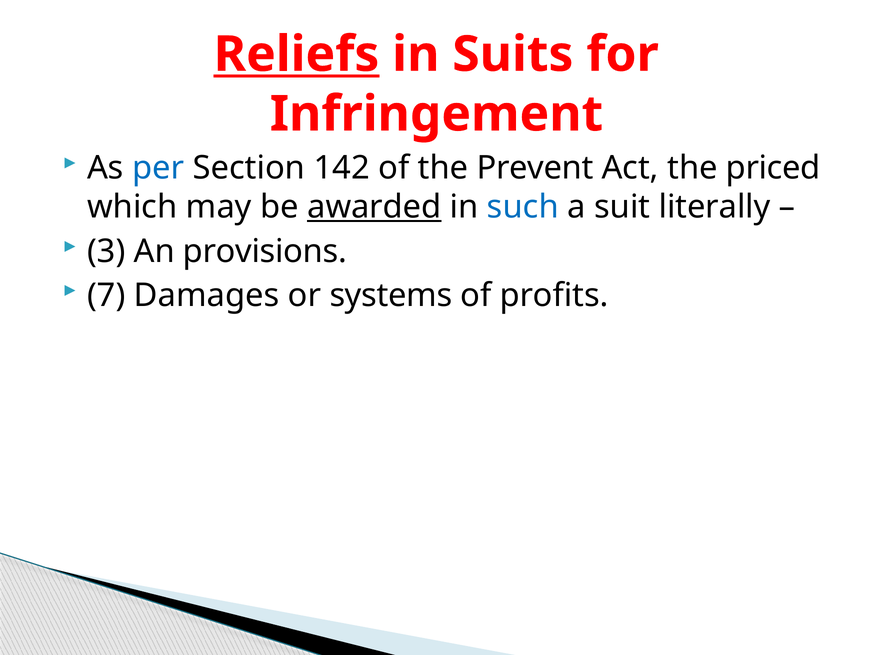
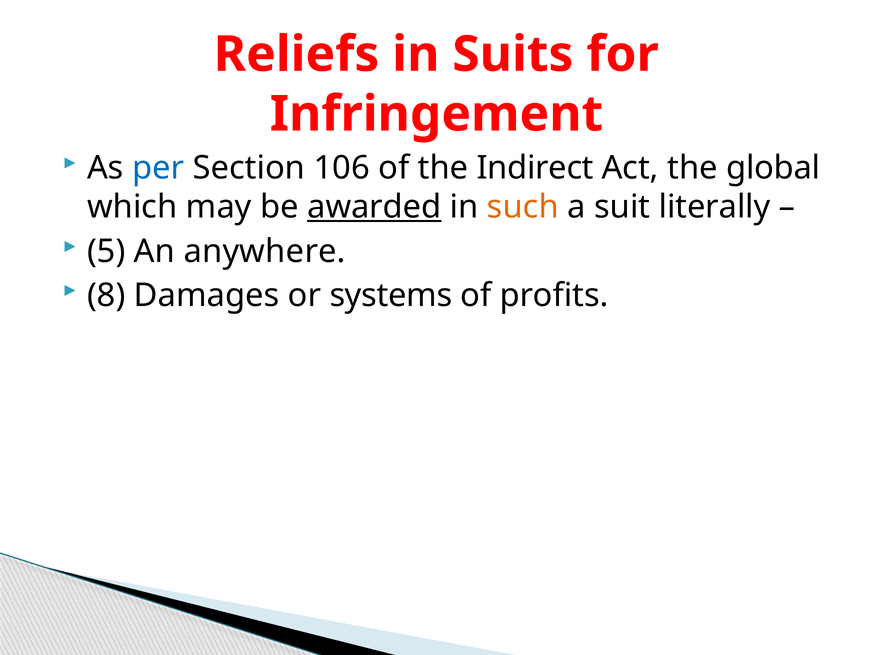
Reliefs underline: present -> none
142: 142 -> 106
Prevent: Prevent -> Indirect
priced: priced -> global
such colour: blue -> orange
3: 3 -> 5
provisions: provisions -> anywhere
7: 7 -> 8
